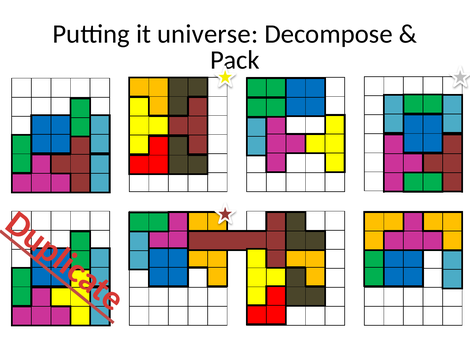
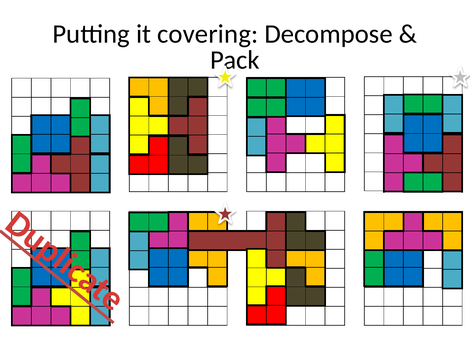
universe: universe -> covering
